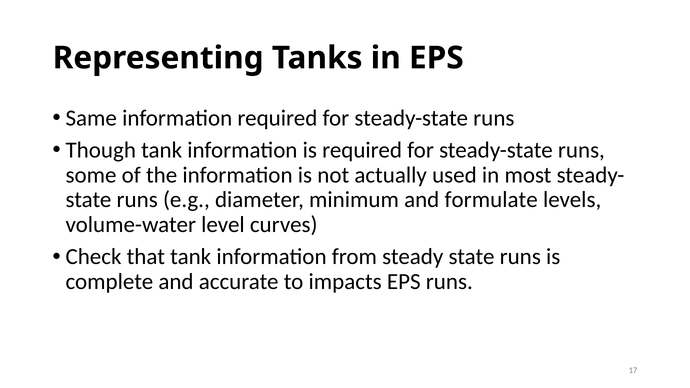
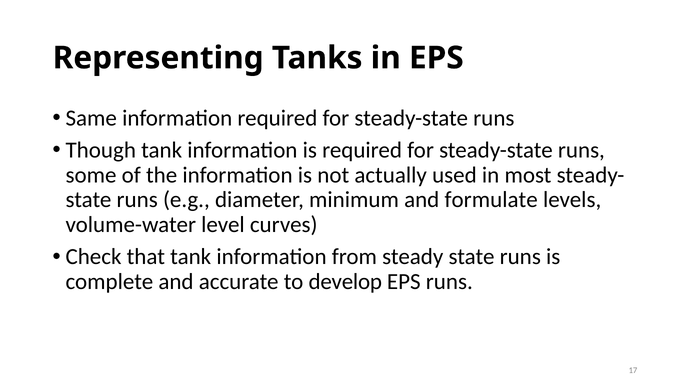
impacts: impacts -> develop
